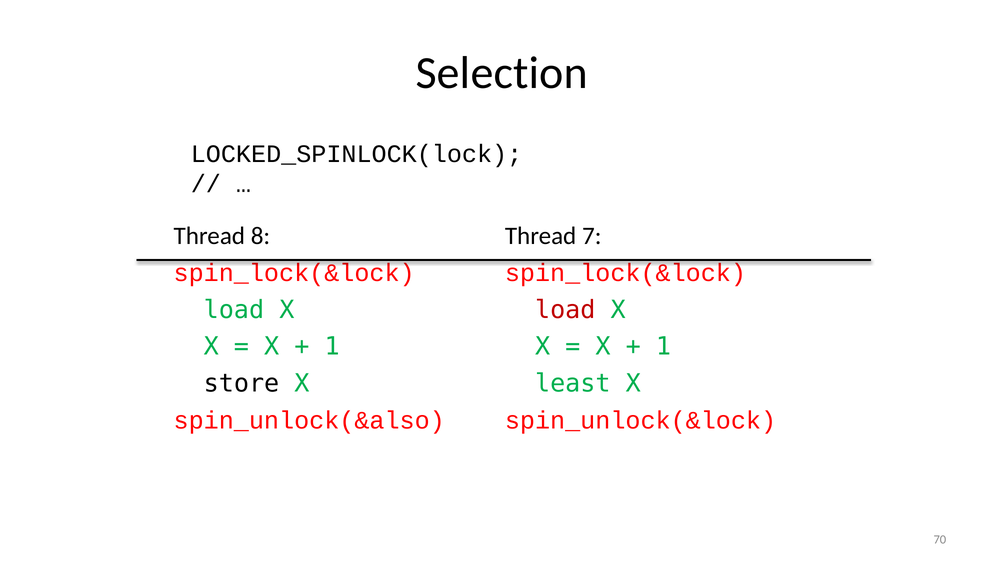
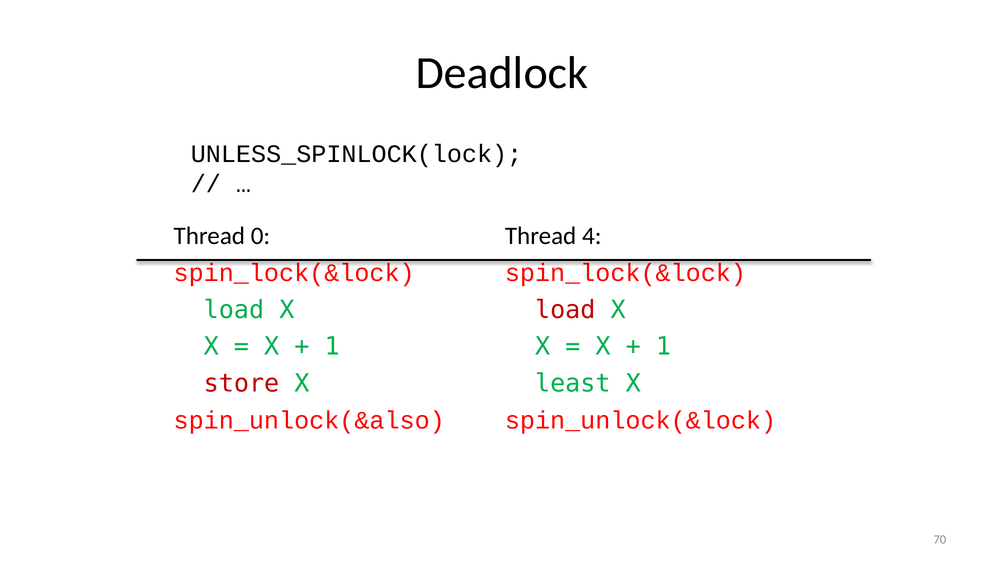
Selection: Selection -> Deadlock
LOCKED_SPINLOCK(lock: LOCKED_SPINLOCK(lock -> UNLESS_SPINLOCK(lock
8: 8 -> 0
7: 7 -> 4
store colour: black -> red
